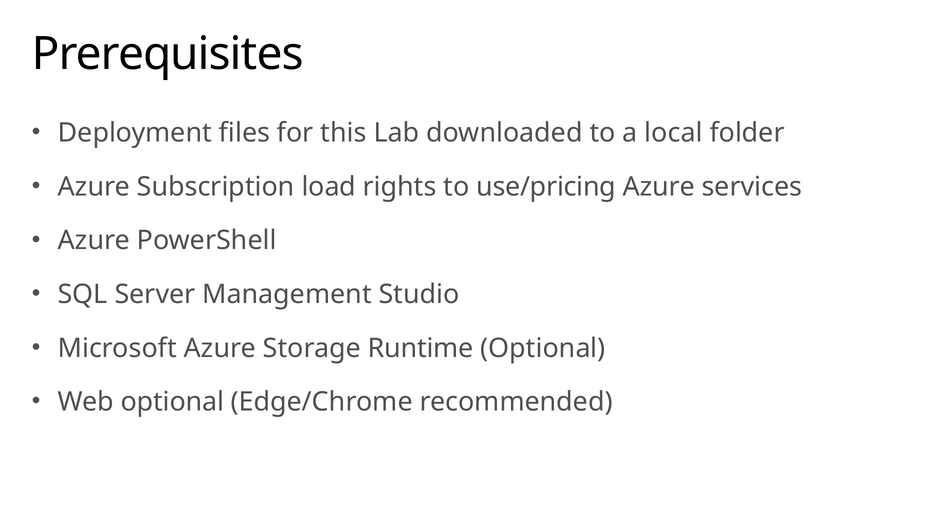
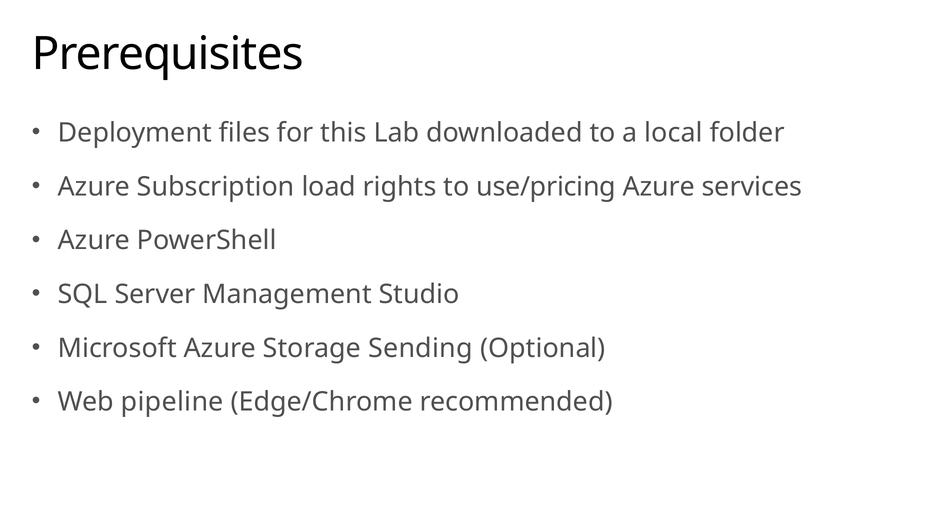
Runtime: Runtime -> Sending
Web optional: optional -> pipeline
